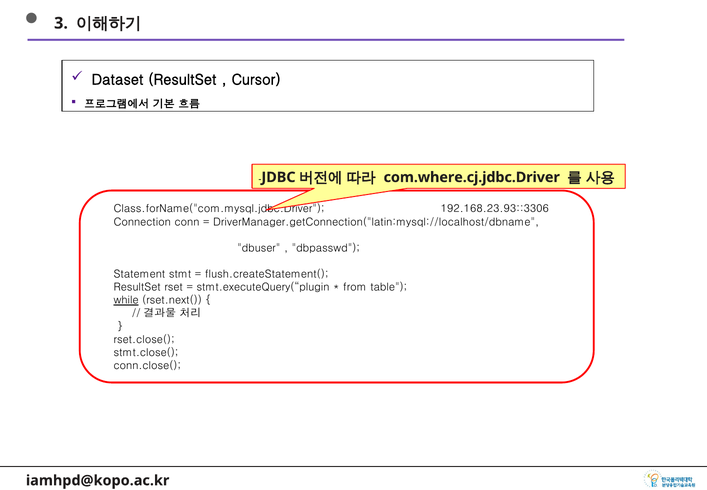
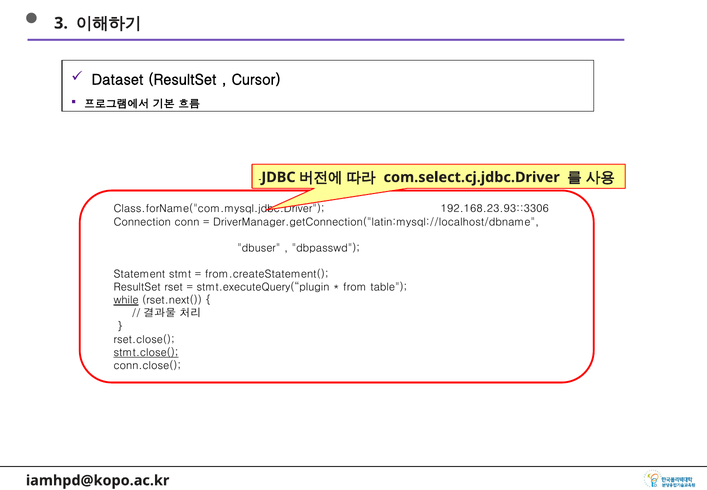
com.where.cj.jdbc.Driver: com.where.cj.jdbc.Driver -> com.select.cj.jdbc.Driver
flush.createStatement(: flush.createStatement( -> from.createStatement(
stmt.close( underline: none -> present
